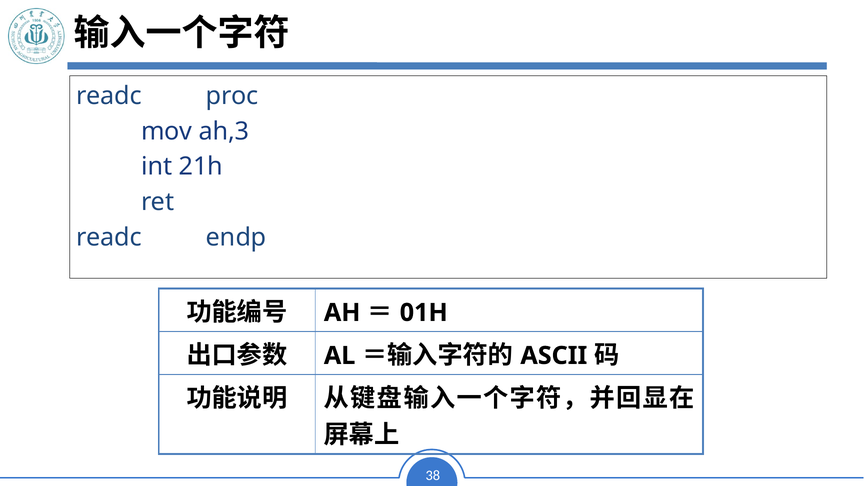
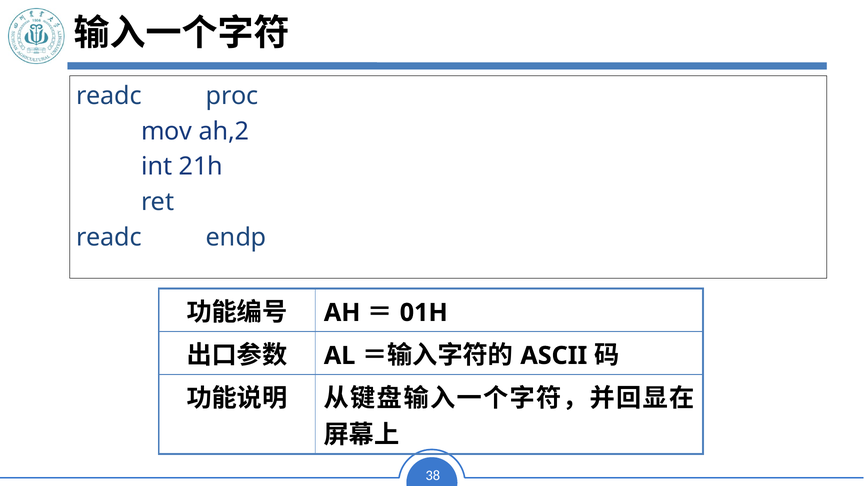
ah,3: ah,3 -> ah,2
